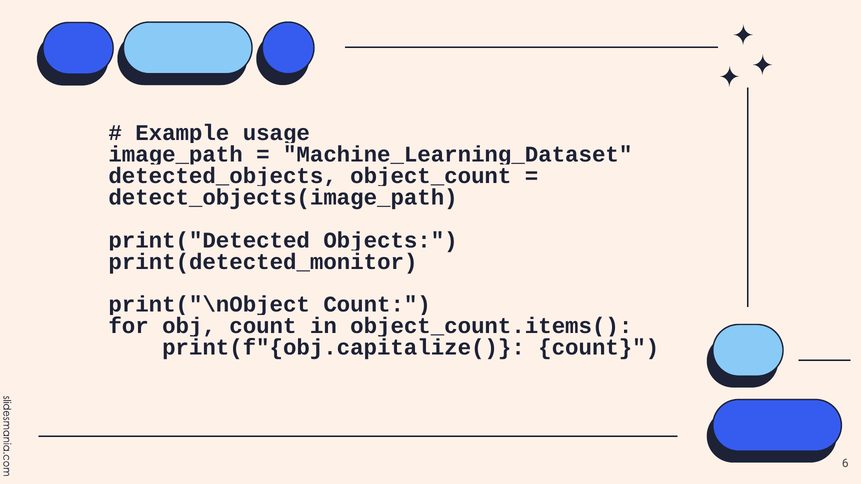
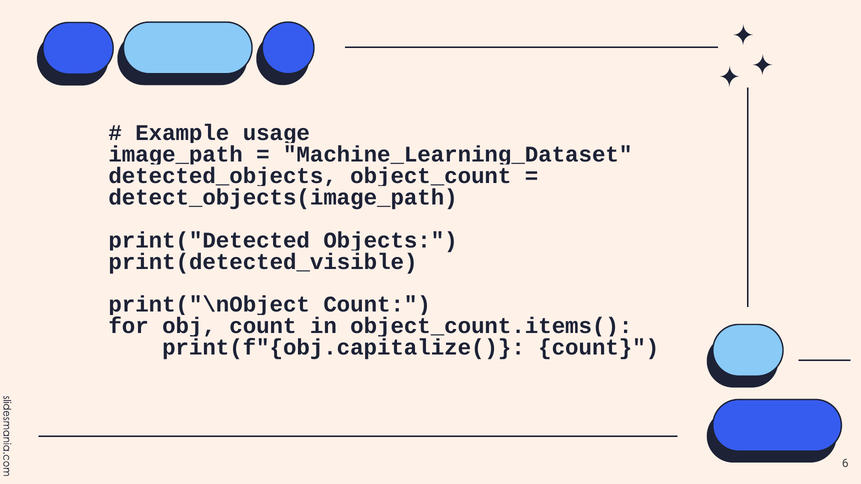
print(detected_monitor: print(detected_monitor -> print(detected_visible
